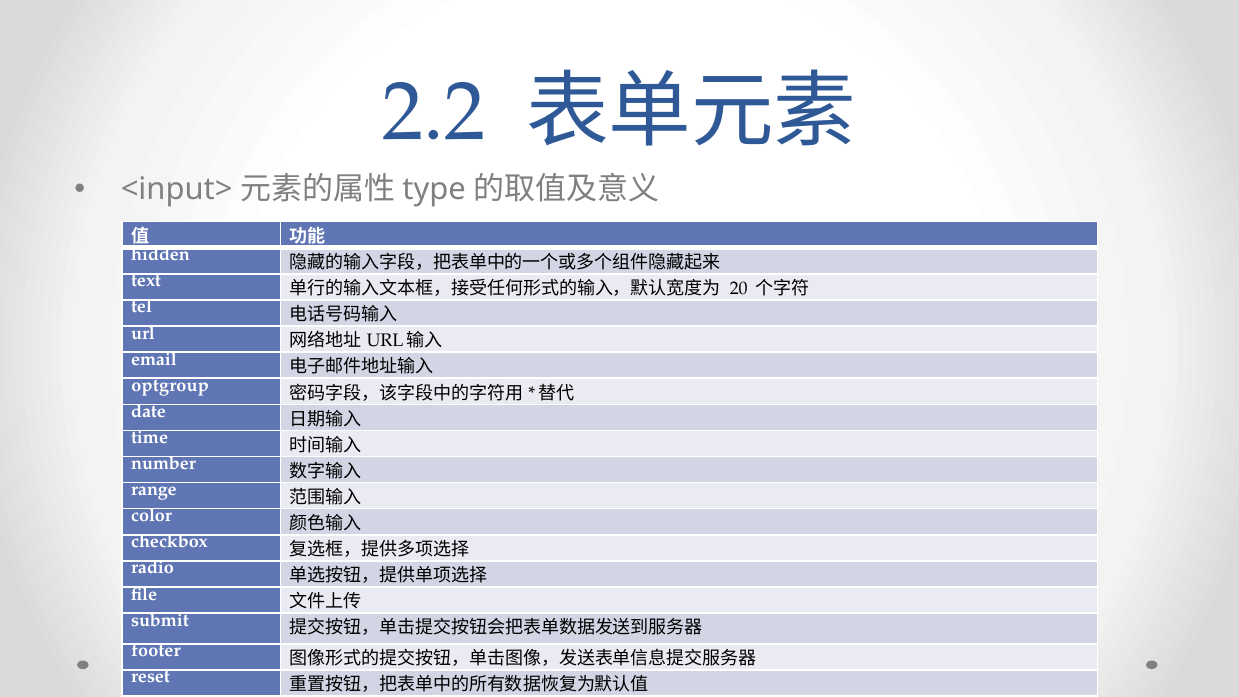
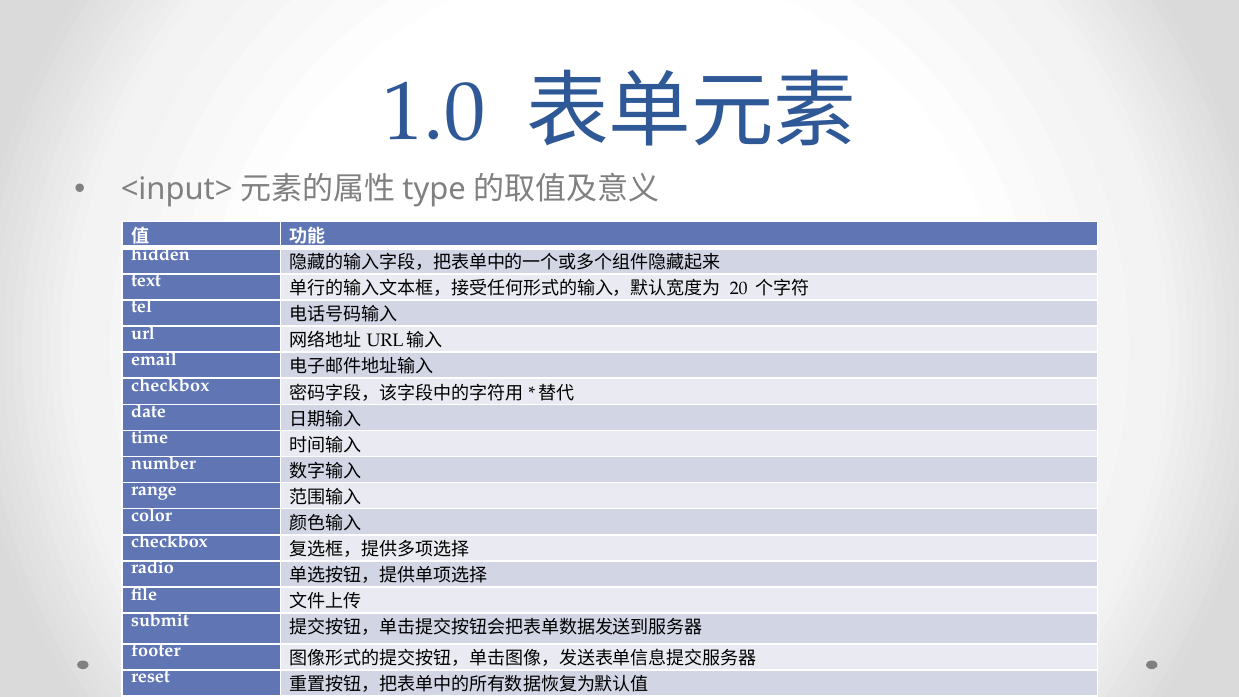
2.2: 2.2 -> 1.0
optgroup at (170, 385): optgroup -> checkbox
